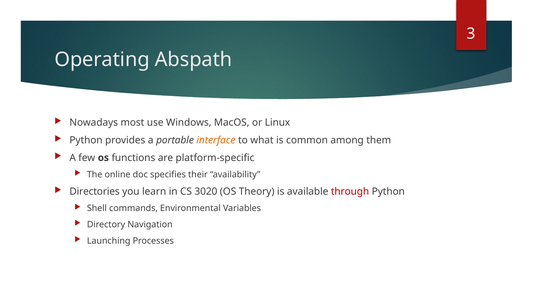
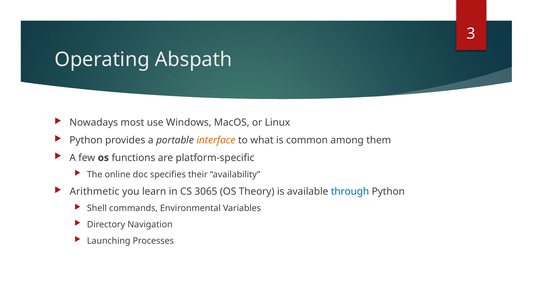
Directories: Directories -> Arithmetic
3020: 3020 -> 3065
through colour: red -> blue
